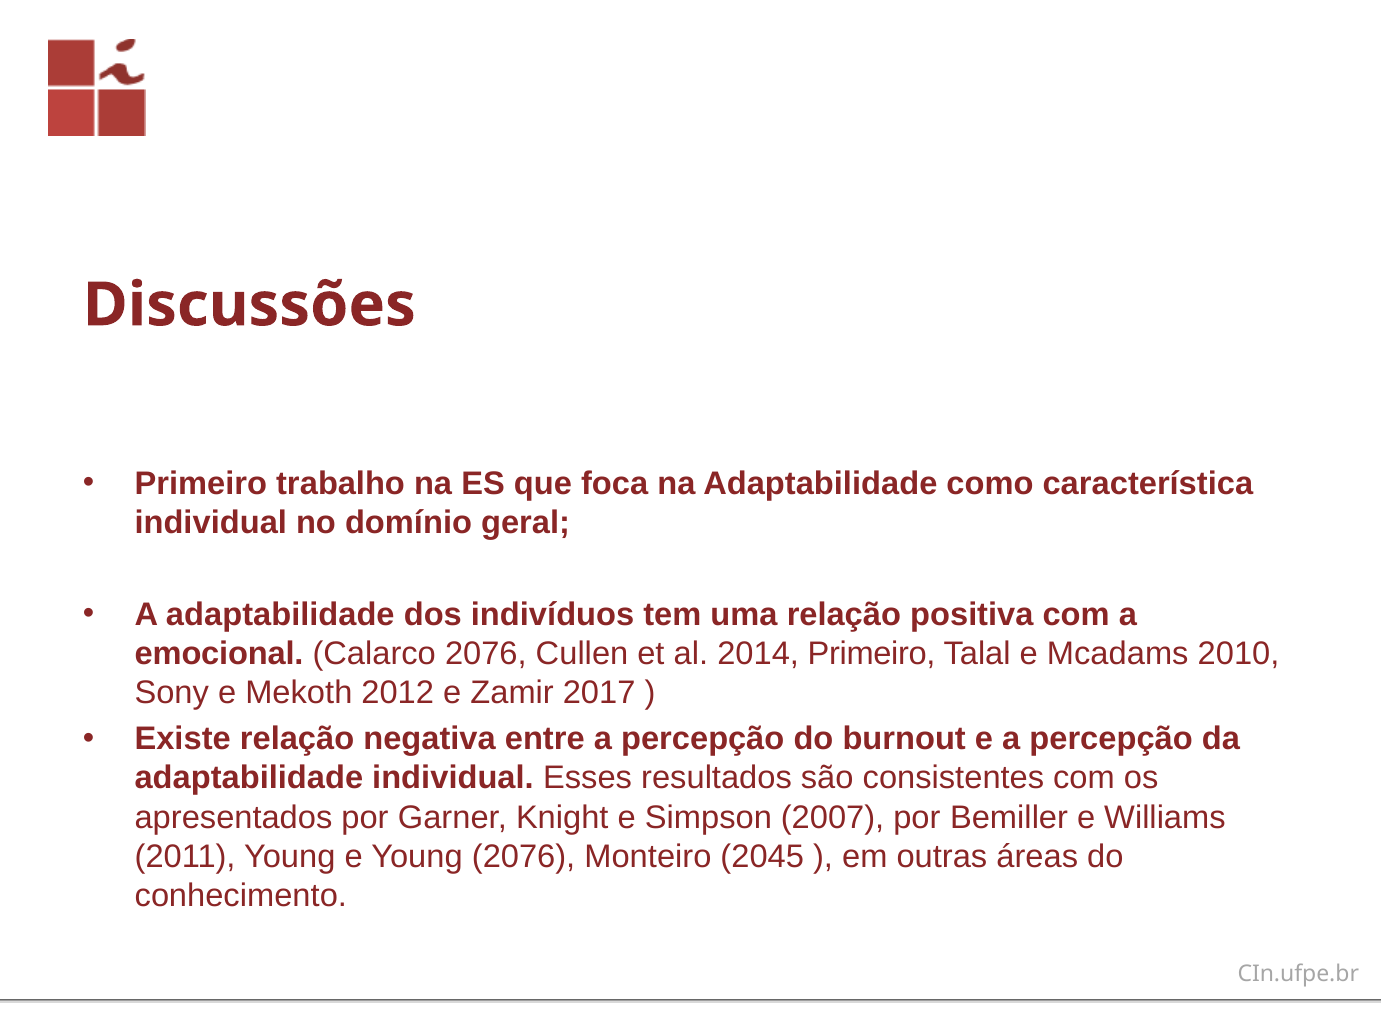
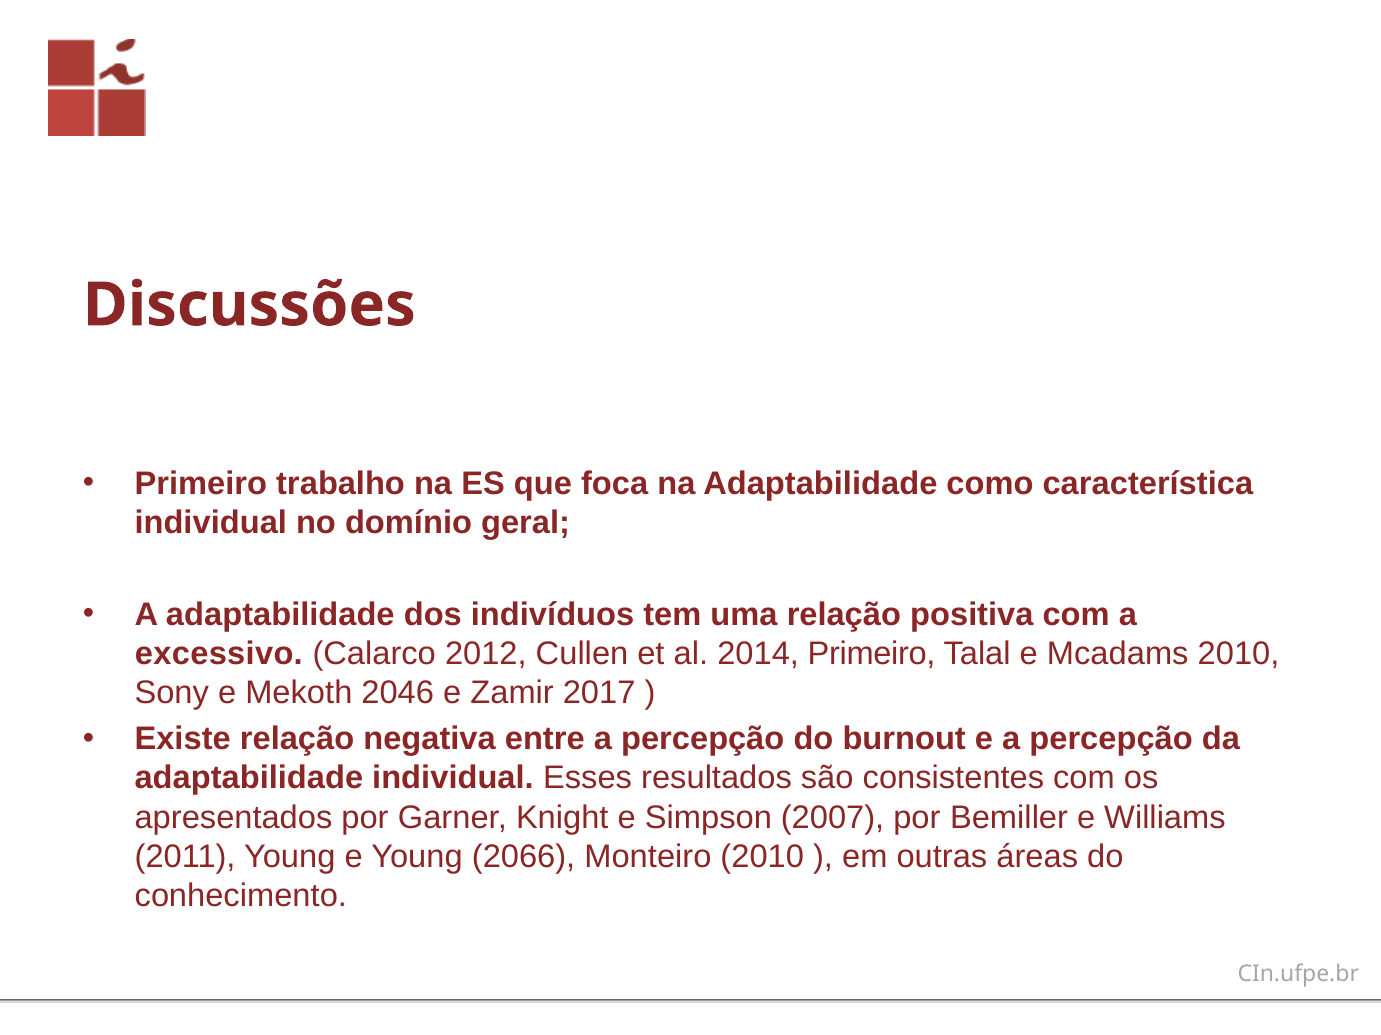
emocional: emocional -> excessivo
Calarco 2076: 2076 -> 2012
2012: 2012 -> 2046
Young 2076: 2076 -> 2066
Monteiro 2045: 2045 -> 2010
